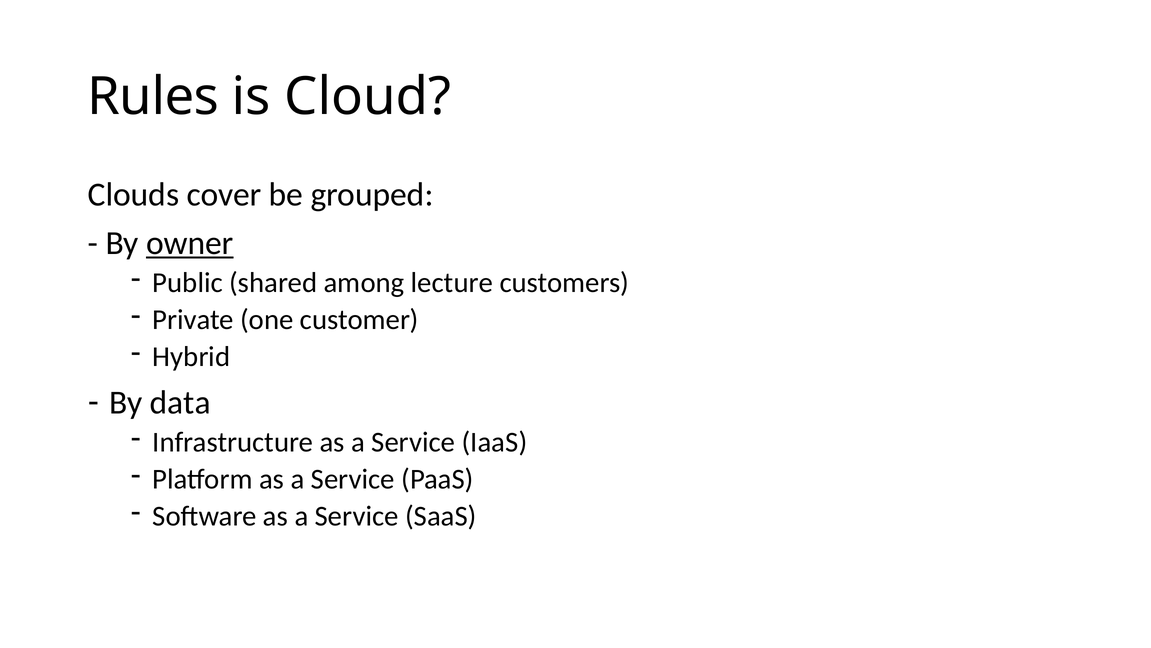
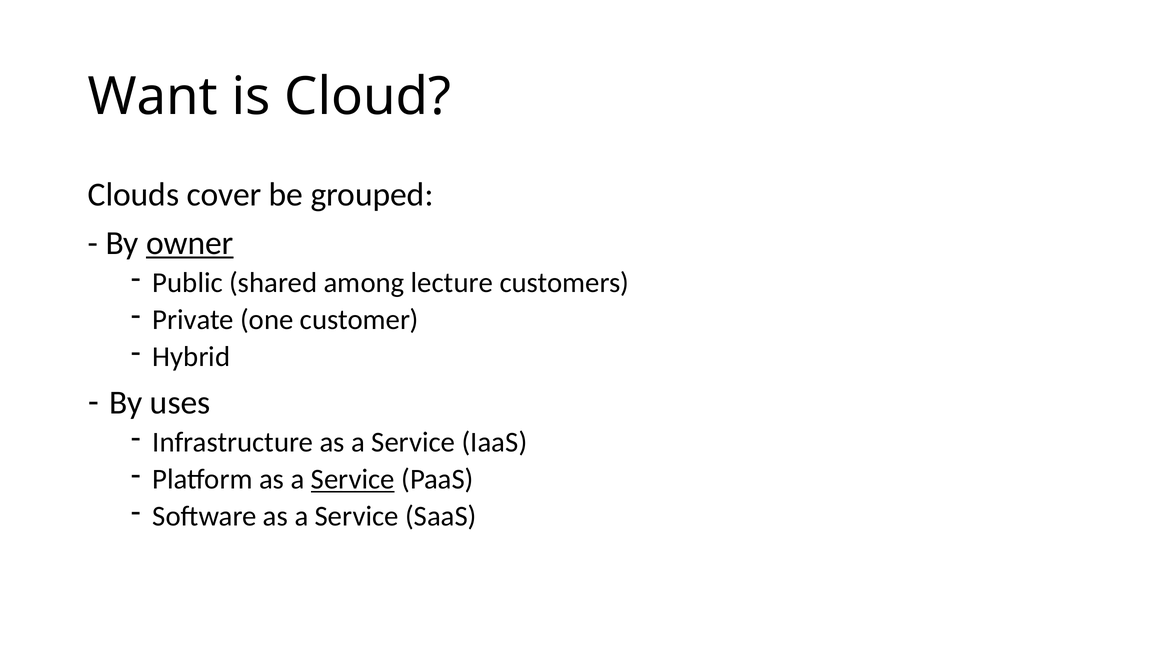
Rules: Rules -> Want
data: data -> uses
Service at (353, 479) underline: none -> present
